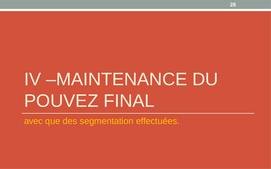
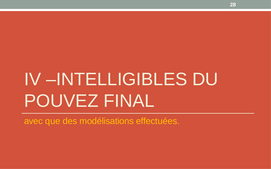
MAINTENANCE: MAINTENANCE -> INTELLIGIBLES
segmentation: segmentation -> modélisations
